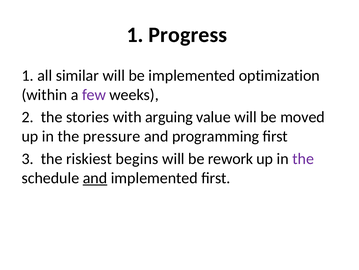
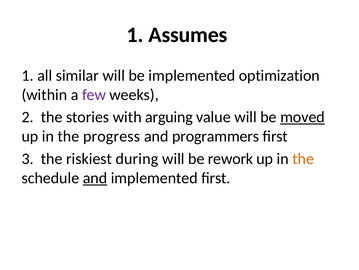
Progress: Progress -> Assumes
moved underline: none -> present
pressure: pressure -> progress
programming: programming -> programmers
begins: begins -> during
the at (303, 158) colour: purple -> orange
